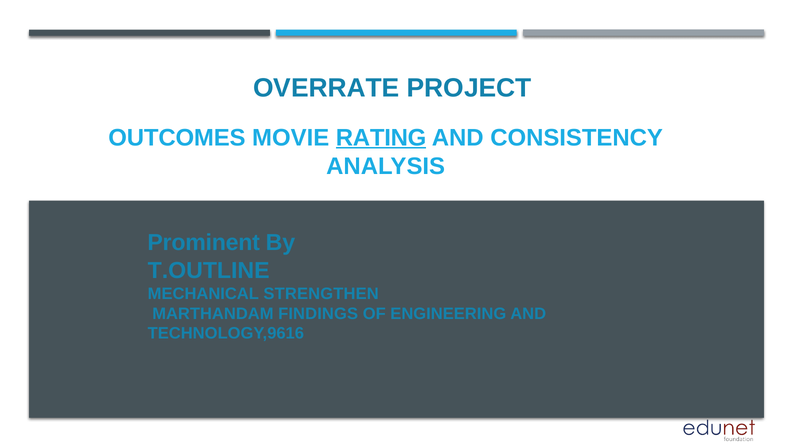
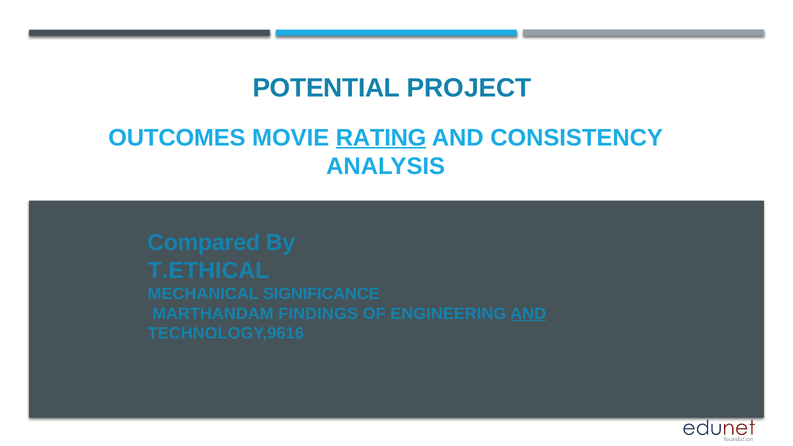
OVERRATE: OVERRATE -> POTENTIAL
Prominent: Prominent -> Compared
T.OUTLINE: T.OUTLINE -> T.ETHICAL
STRENGTHEN: STRENGTHEN -> SIGNIFICANCE
AND at (528, 314) underline: none -> present
